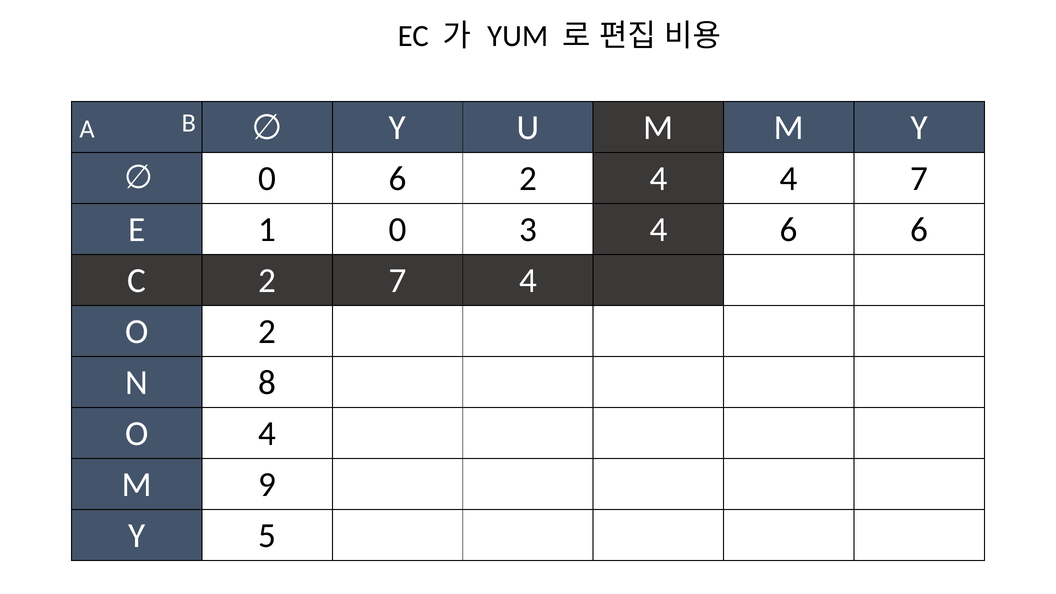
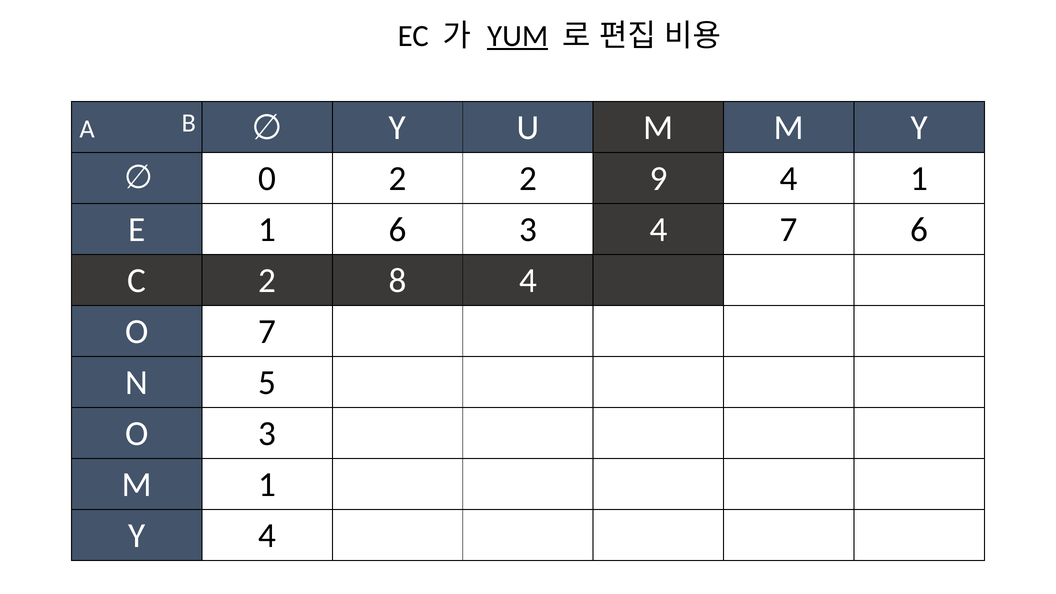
YUM underline: none -> present
0 6: 6 -> 2
2 4: 4 -> 9
4 7: 7 -> 1
1 0: 0 -> 6
4 6: 6 -> 7
2 7: 7 -> 8
O 2: 2 -> 7
8: 8 -> 5
O 4: 4 -> 3
M 9: 9 -> 1
Y 5: 5 -> 4
